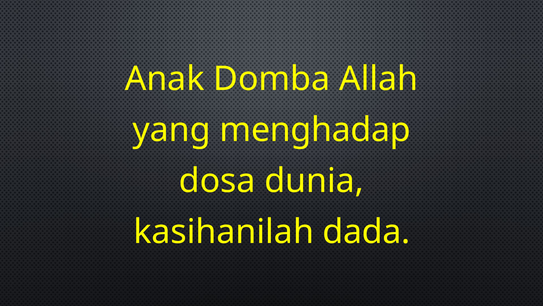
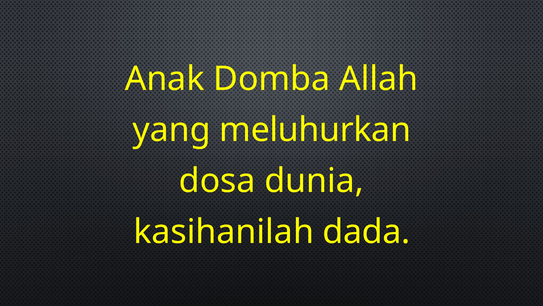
menghadap: menghadap -> meluhurkan
